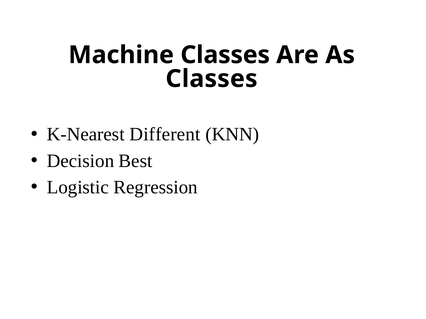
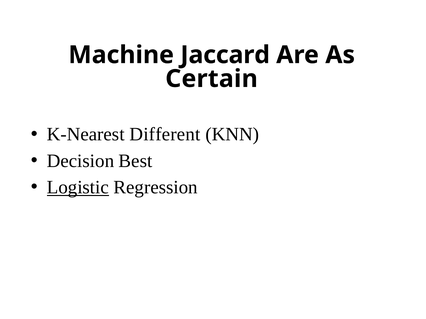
Machine Classes: Classes -> Jaccard
Classes at (212, 79): Classes -> Certain
Logistic underline: none -> present
